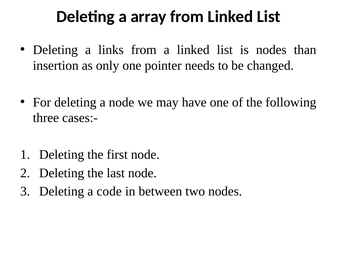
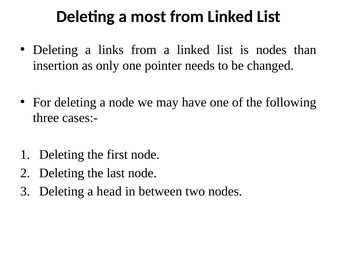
array: array -> most
code: code -> head
